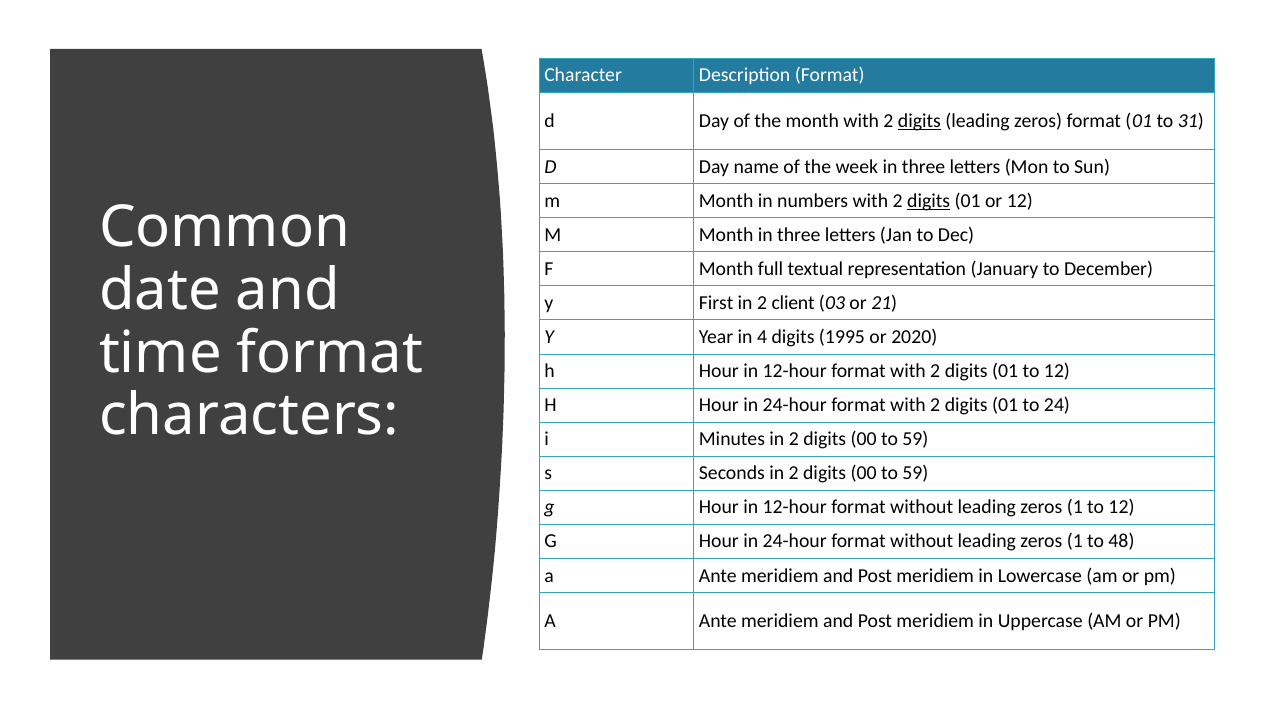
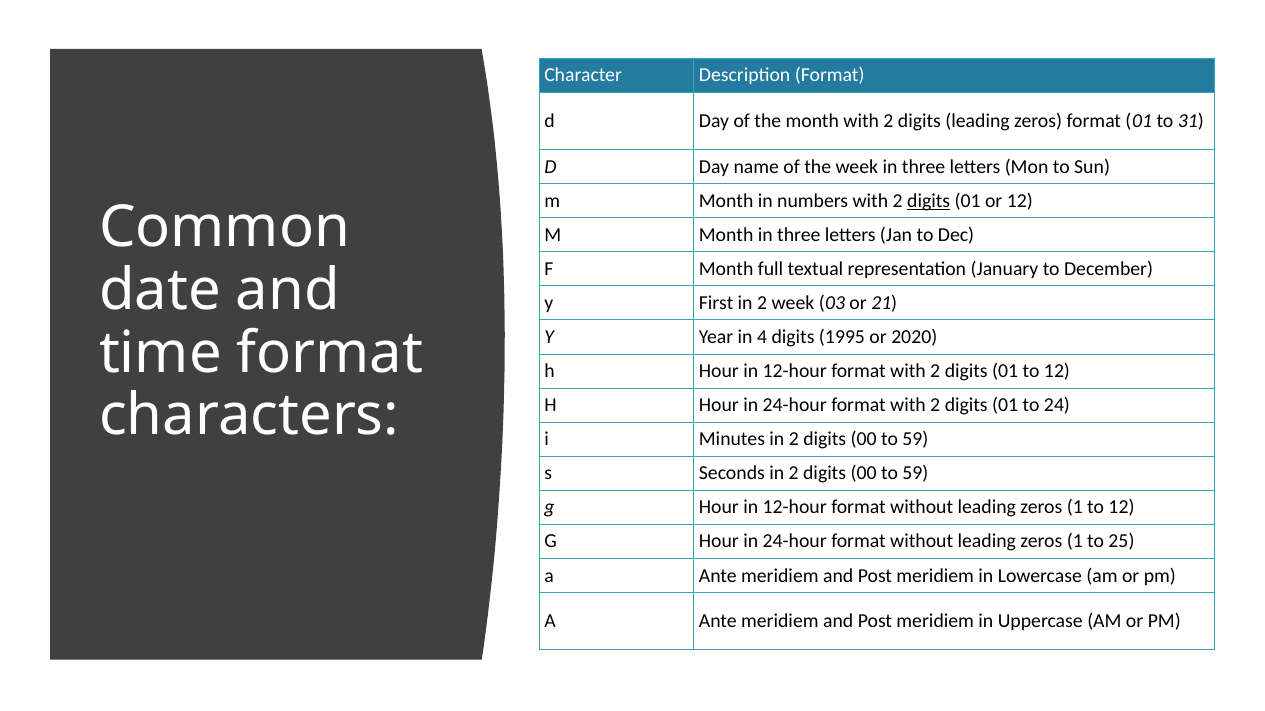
digits at (919, 121) underline: present -> none
2 client: client -> week
48: 48 -> 25
